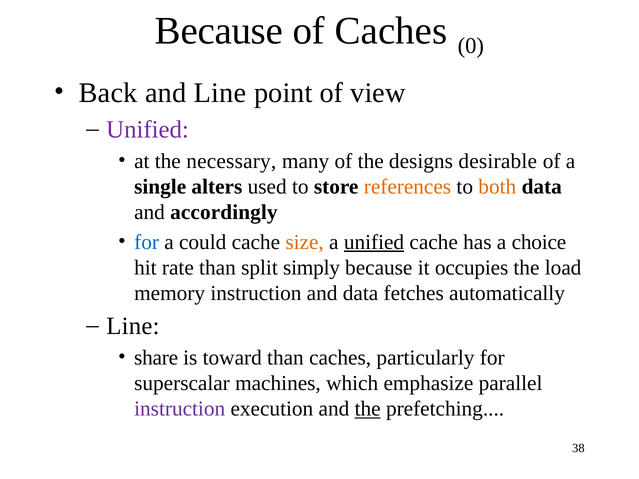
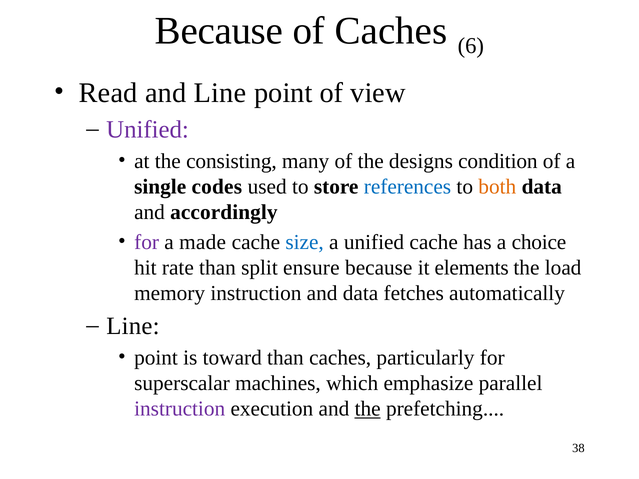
0: 0 -> 6
Back: Back -> Read
necessary: necessary -> consisting
desirable: desirable -> condition
alters: alters -> codes
references colour: orange -> blue
for at (147, 242) colour: blue -> purple
could: could -> made
size colour: orange -> blue
unified at (374, 242) underline: present -> none
simply: simply -> ensure
occupies: occupies -> elements
share at (156, 358): share -> point
